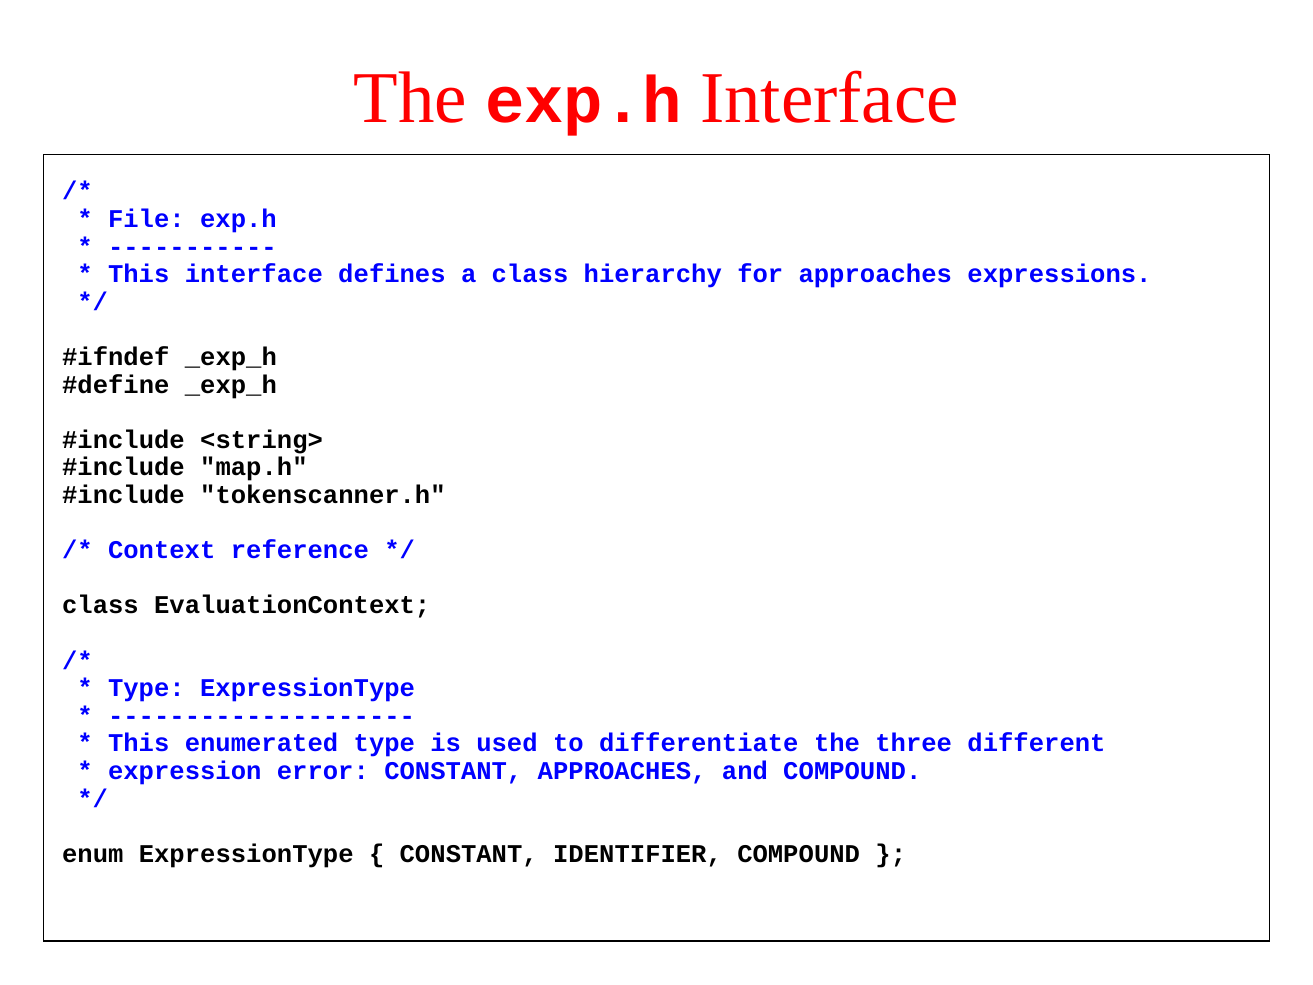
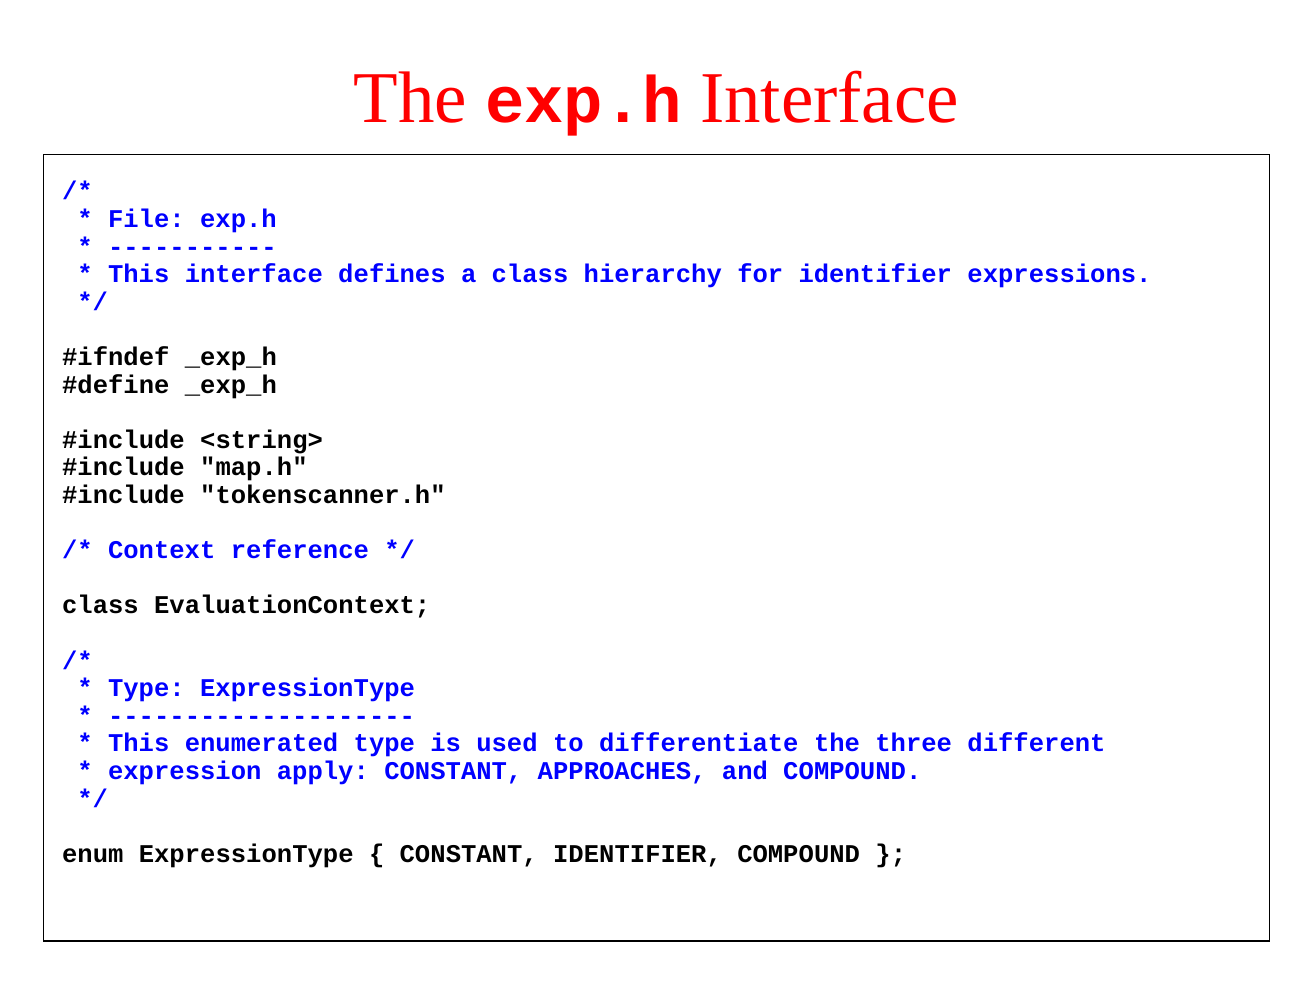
for approaches: approaches -> identifier
error: error -> apply
